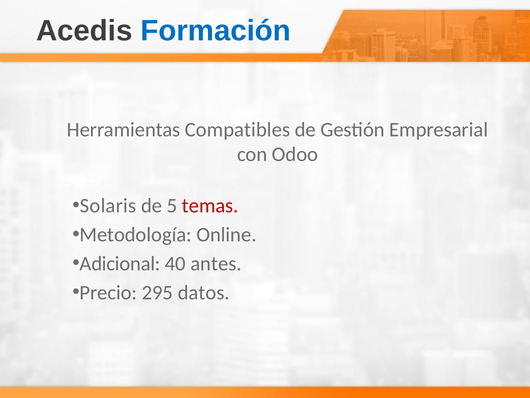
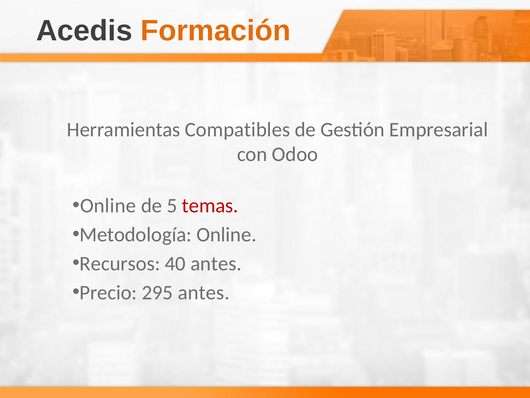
Formación colour: blue -> orange
Solaris at (108, 206): Solaris -> Online
Adicional: Adicional -> Recursos
295 datos: datos -> antes
